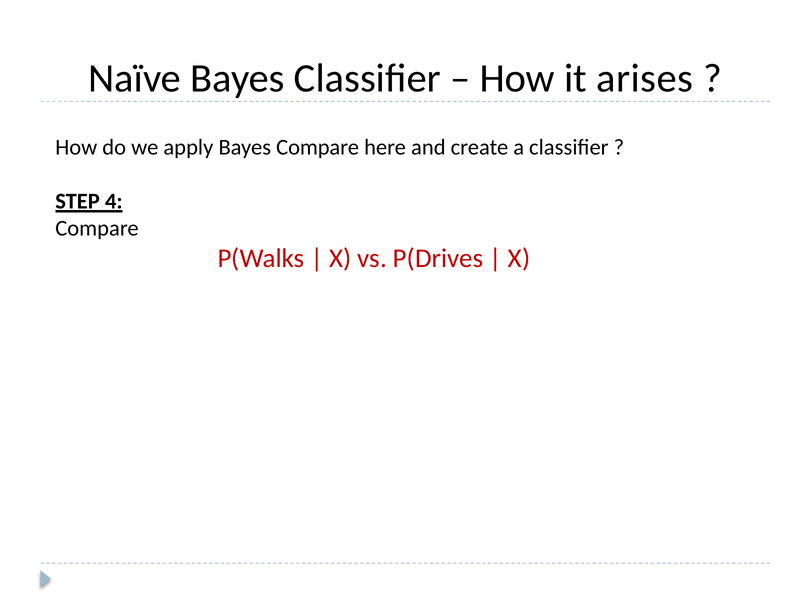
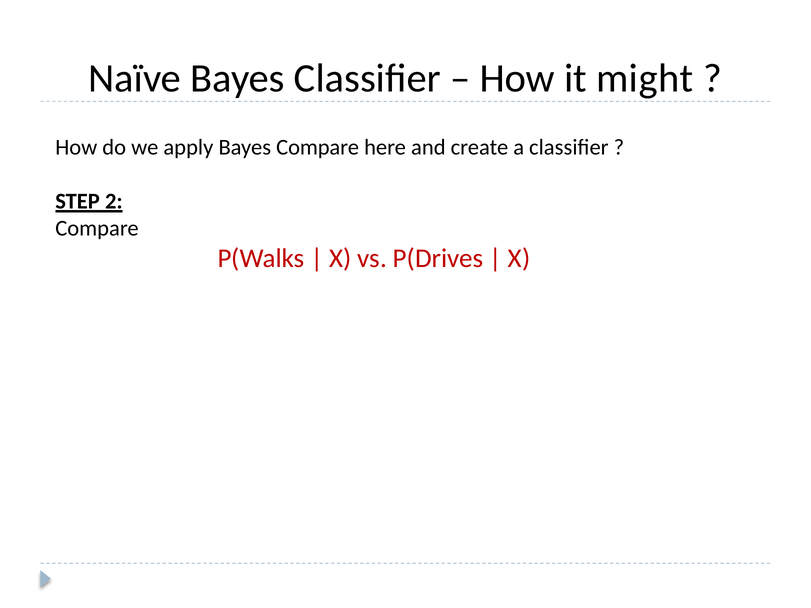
arises: arises -> might
4: 4 -> 2
